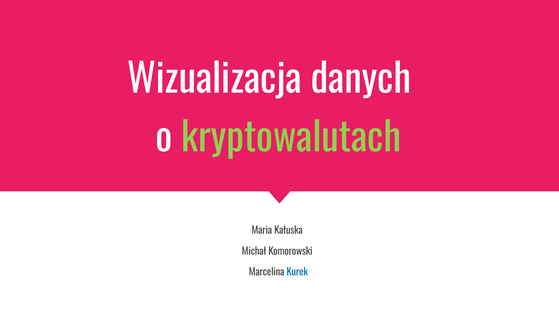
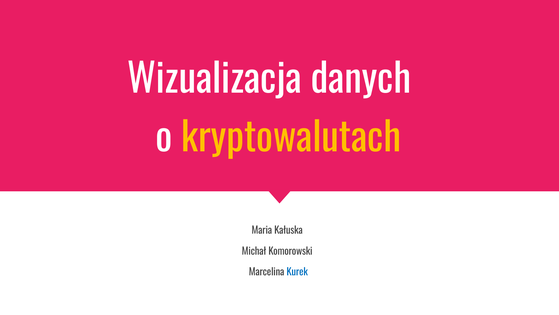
kryptowalutach colour: light green -> yellow
